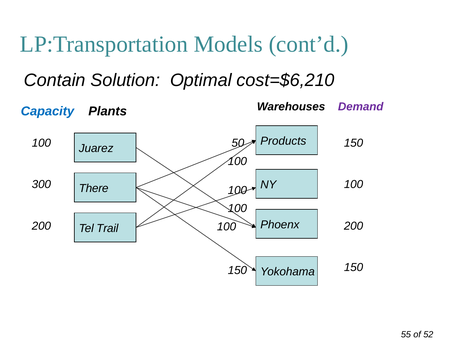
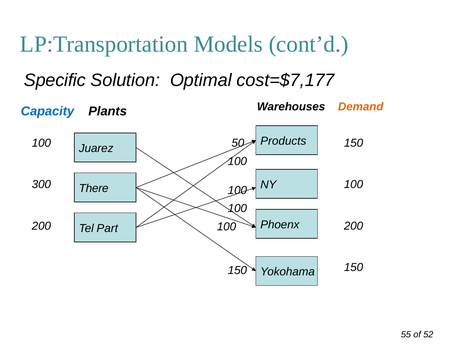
Contain: Contain -> Specific
cost=$6,210: cost=$6,210 -> cost=$7,177
Demand colour: purple -> orange
Trail: Trail -> Part
